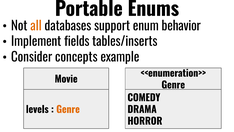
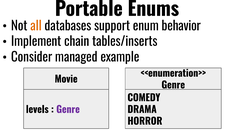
fields: fields -> chain
concepts: concepts -> managed
Genre at (68, 109) colour: orange -> purple
